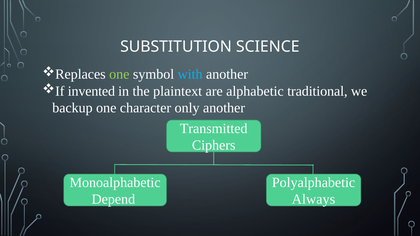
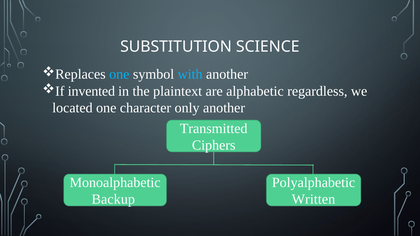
one at (119, 74) colour: light green -> light blue
traditional: traditional -> regardless
backup: backup -> located
Depend: Depend -> Backup
Always: Always -> Written
